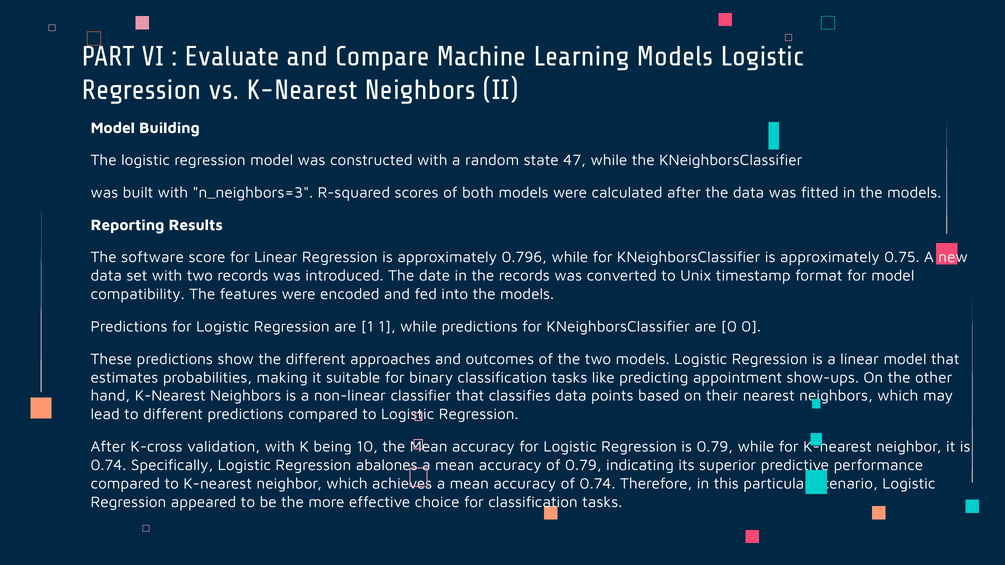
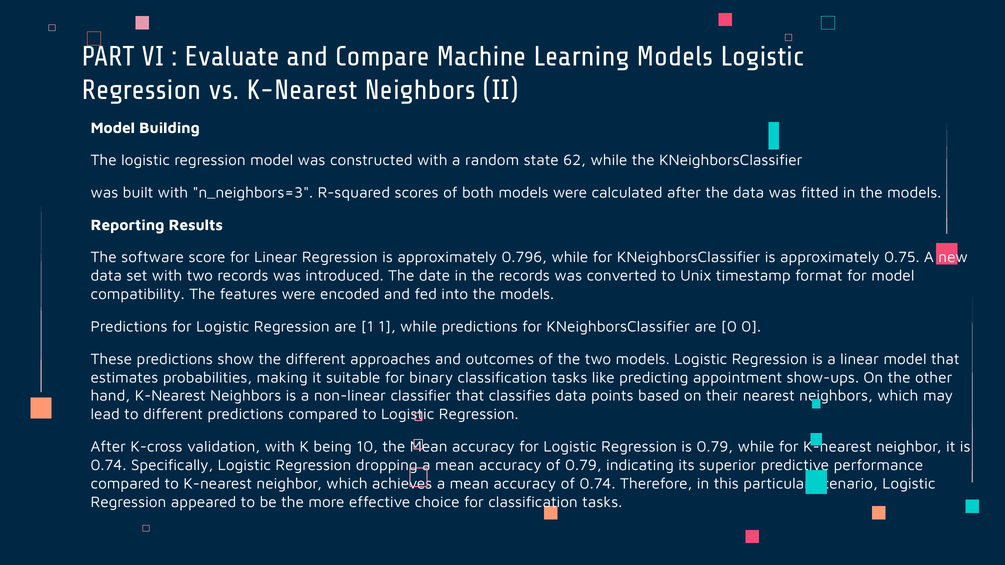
47: 47 -> 62
abalones: abalones -> dropping
